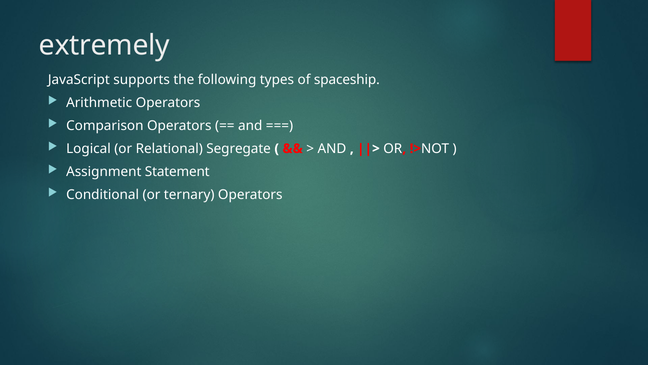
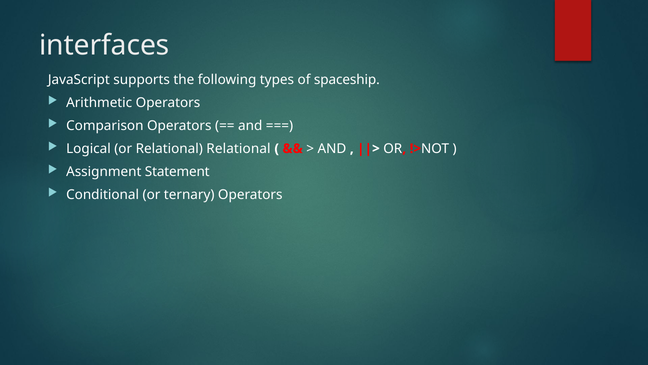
extremely: extremely -> interfaces
Relational Segregate: Segregate -> Relational
